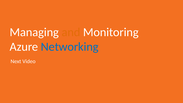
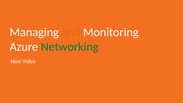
Networking colour: blue -> green
